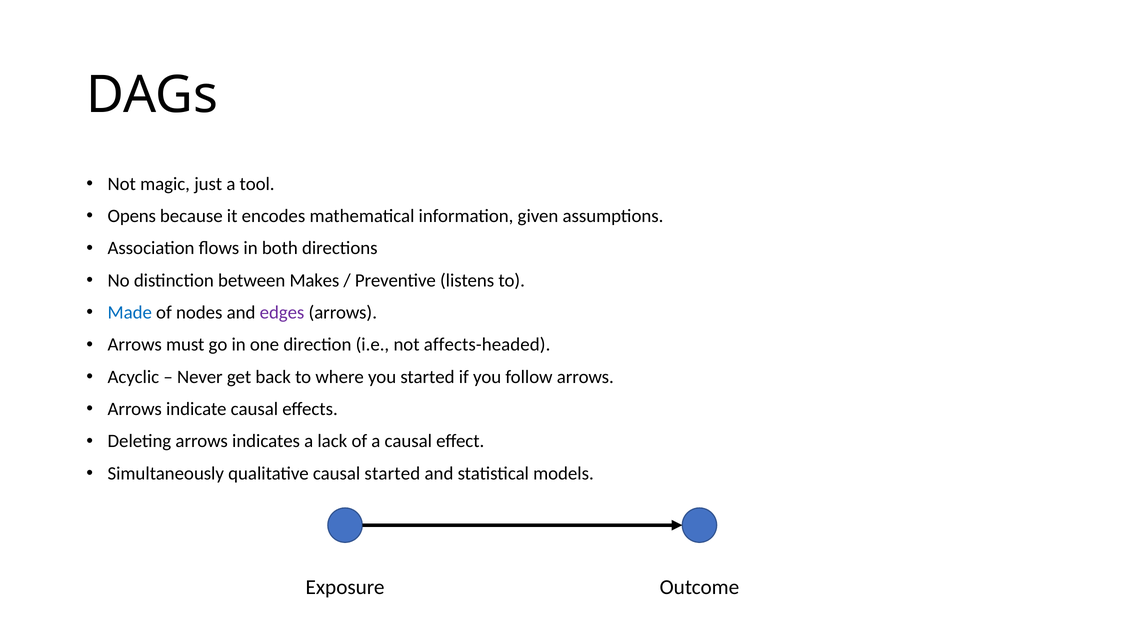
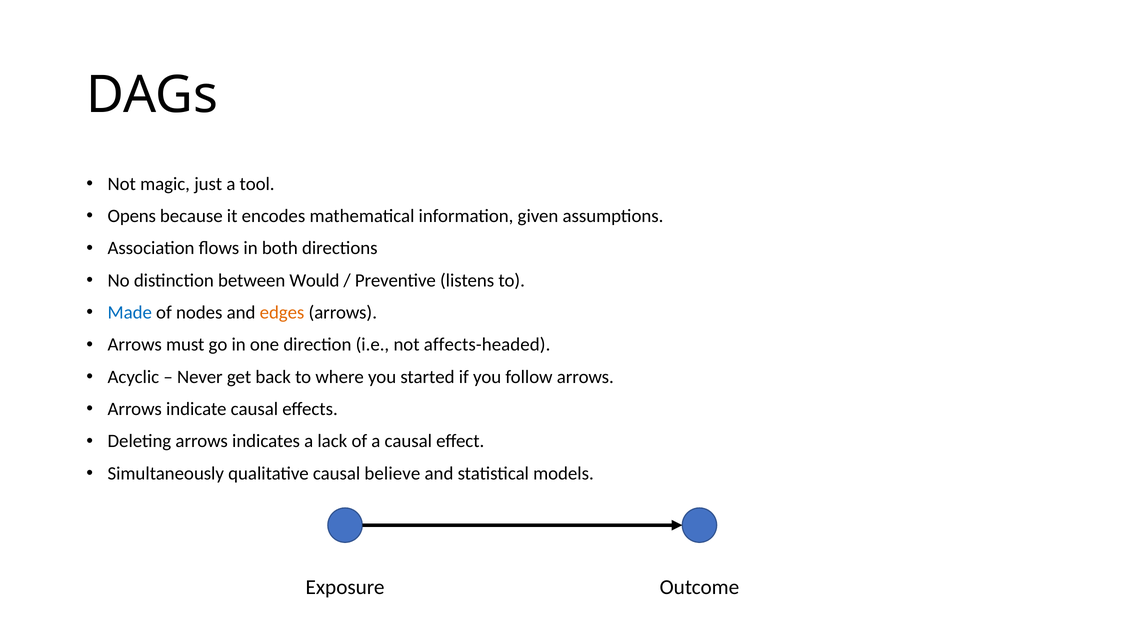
Makes: Makes -> Would
edges colour: purple -> orange
causal started: started -> believe
